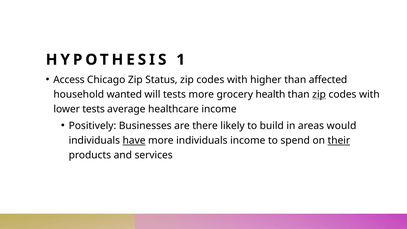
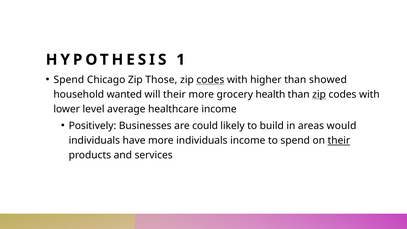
Access at (69, 80): Access -> Spend
Status: Status -> Those
codes at (210, 80) underline: none -> present
affected: affected -> showed
will tests: tests -> their
lower tests: tests -> level
there: there -> could
have underline: present -> none
